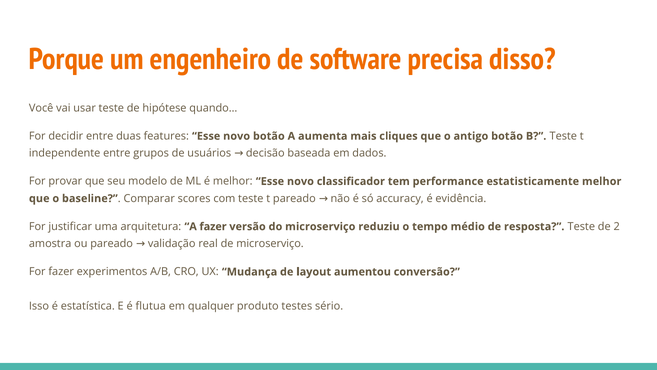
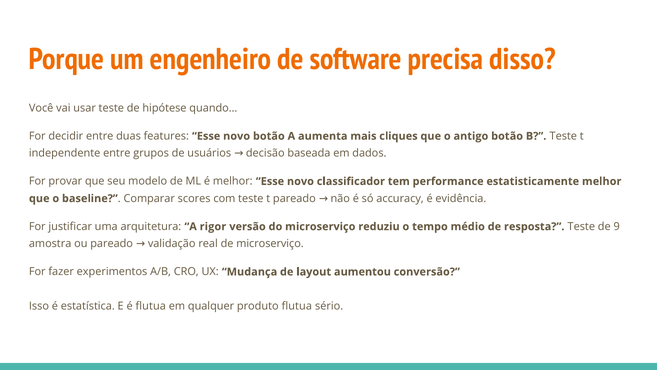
A fazer: fazer -> rigor
2: 2 -> 9
produto testes: testes -> flutua
